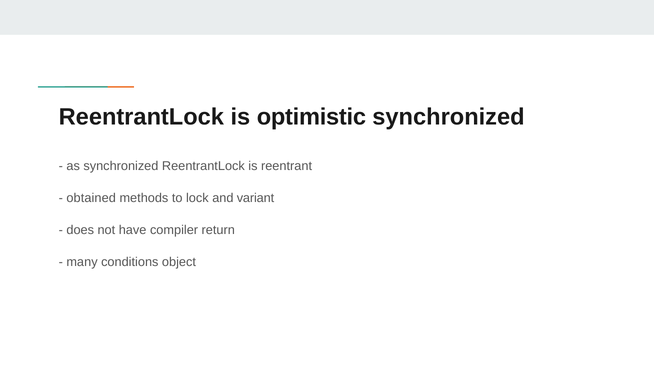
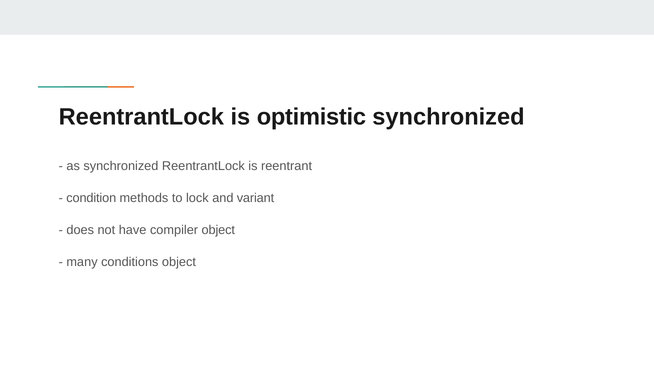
obtained: obtained -> condition
compiler return: return -> object
